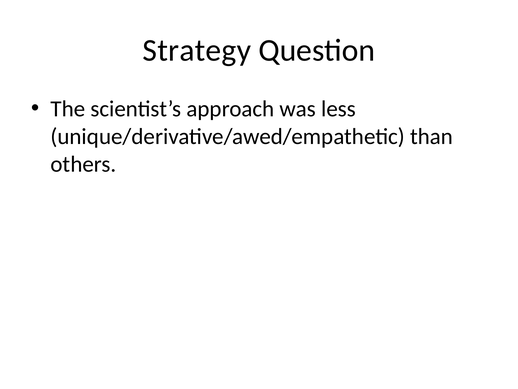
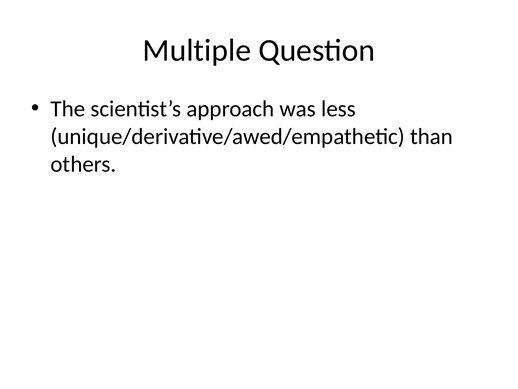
Strategy: Strategy -> Multiple
